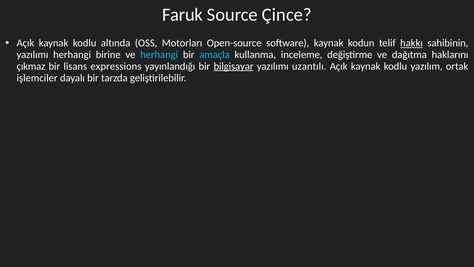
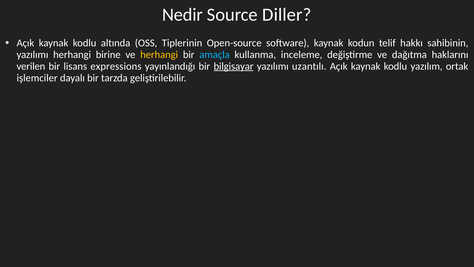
Faruk: Faruk -> Nedir
Çince: Çince -> Diller
Motorları: Motorları -> Tiplerinin
hakkı underline: present -> none
herhangi at (159, 55) colour: light blue -> yellow
çıkmaz: çıkmaz -> verilen
